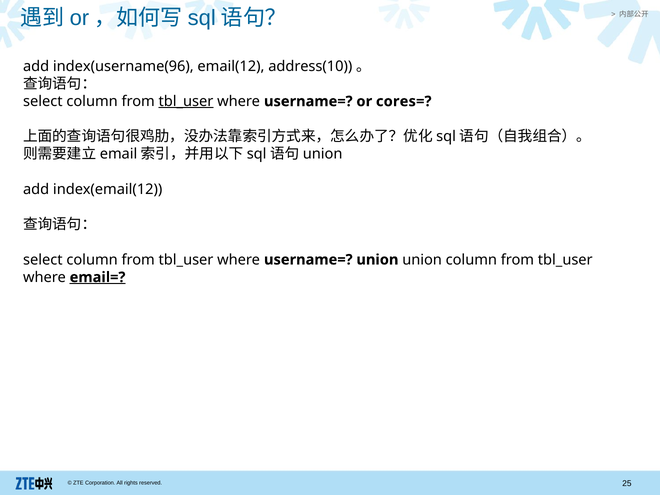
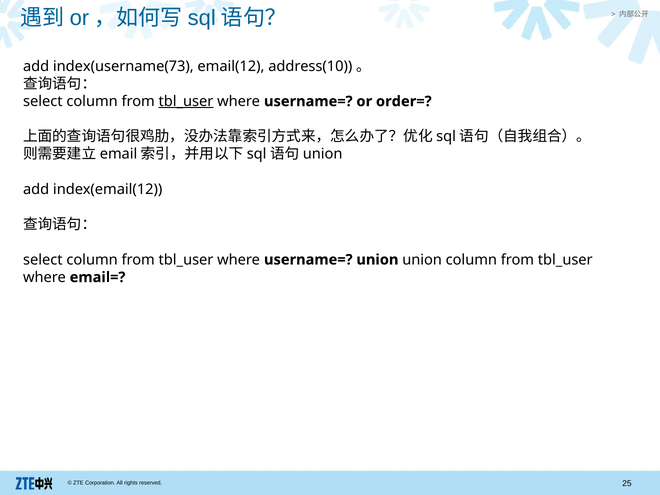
index(username(96: index(username(96 -> index(username(73
cores=: cores= -> order=
email= underline: present -> none
